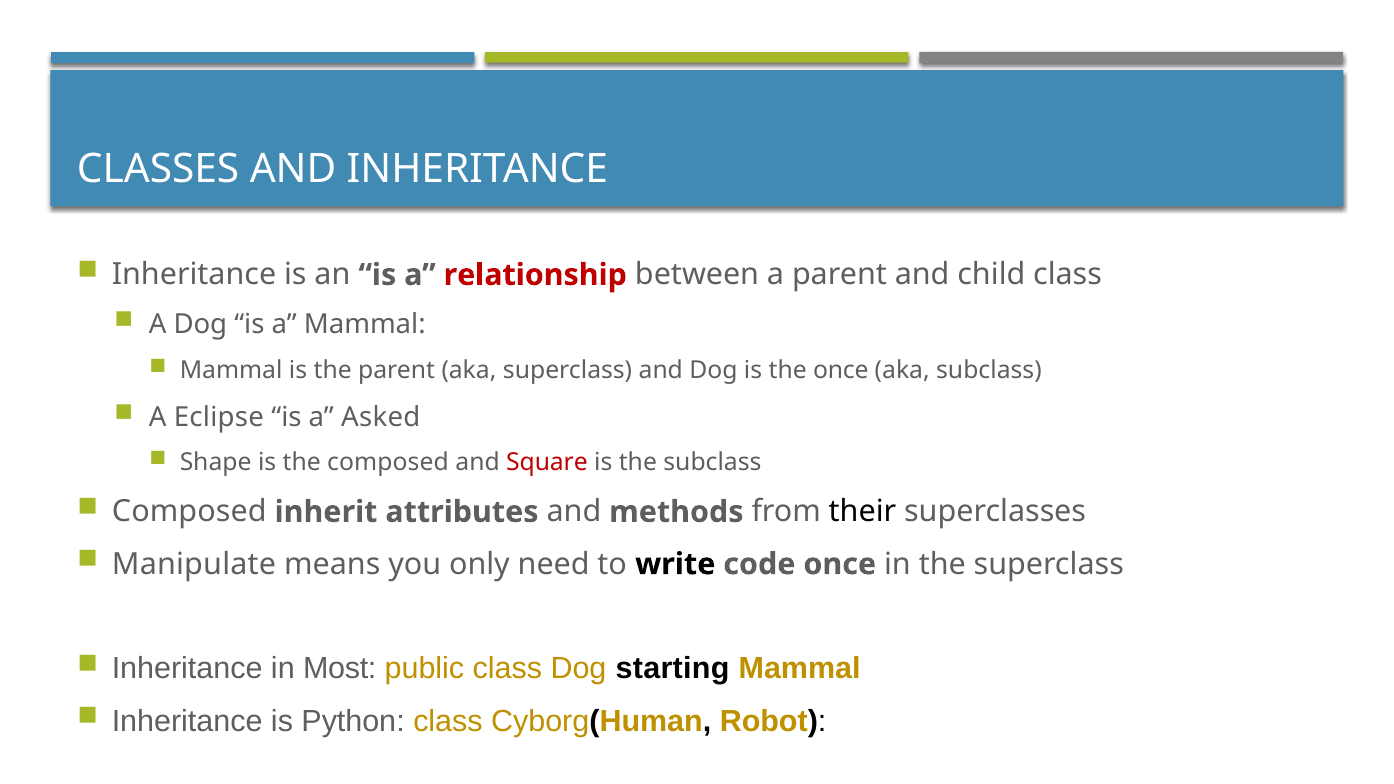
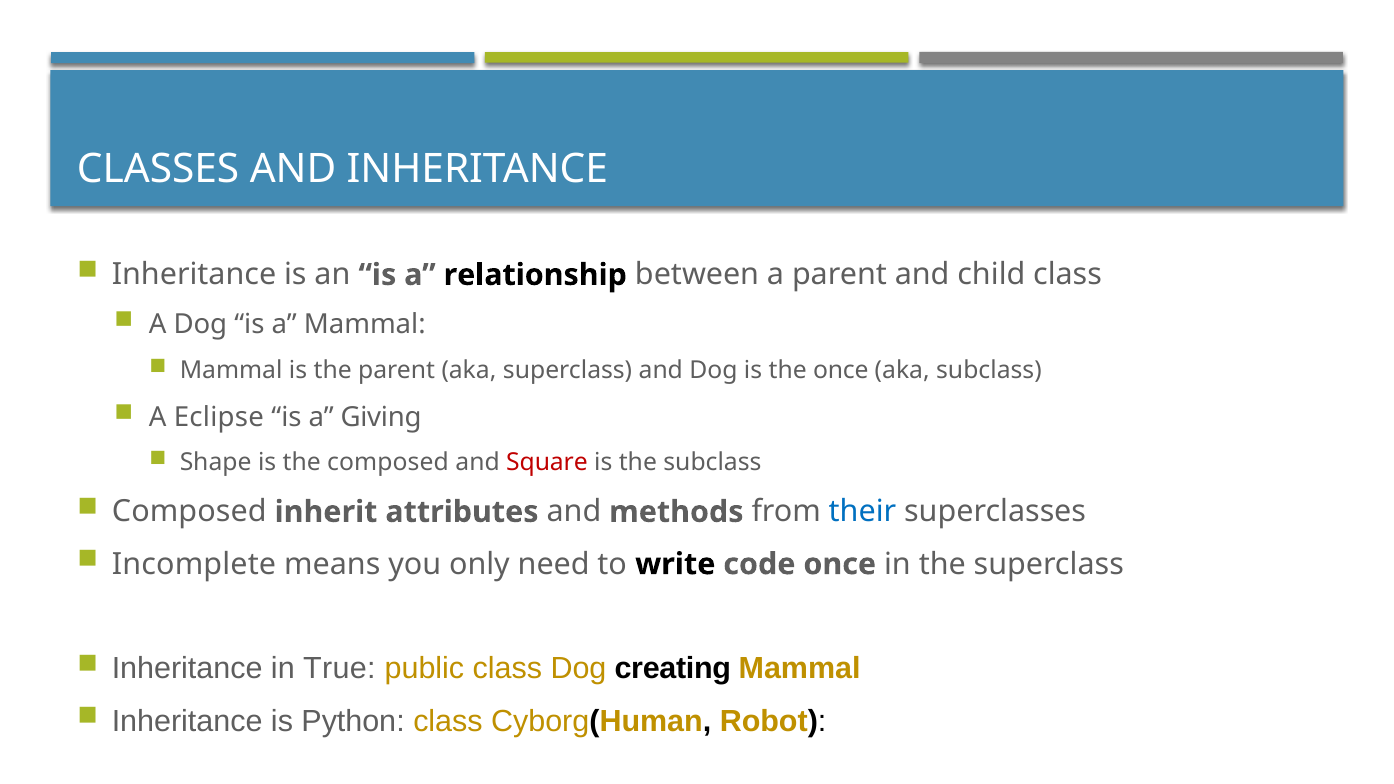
relationship colour: red -> black
Asked: Asked -> Giving
their colour: black -> blue
Manipulate: Manipulate -> Incomplete
Most: Most -> True
starting: starting -> creating
